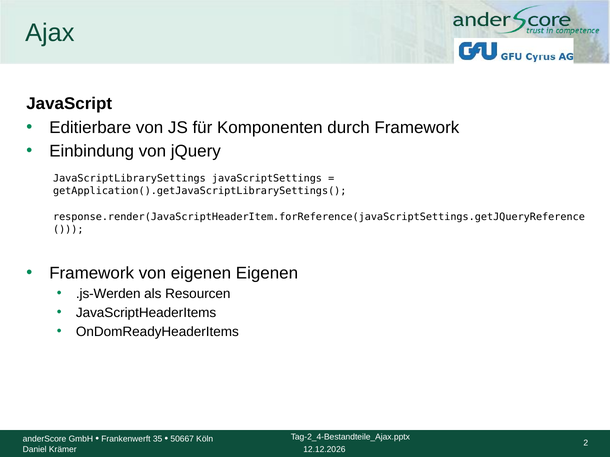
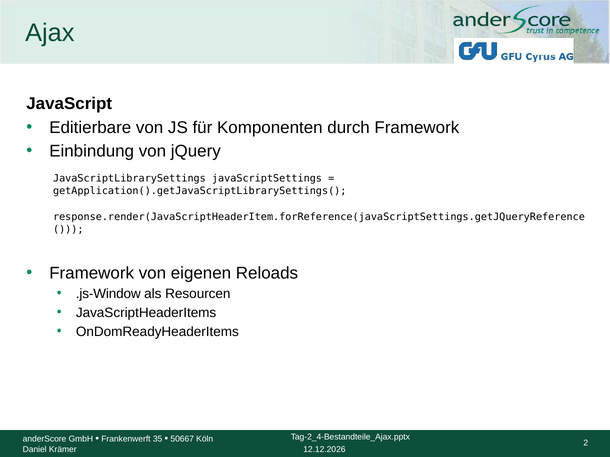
eigenen Eigenen: Eigenen -> Reloads
.js-Werden: .js-Werden -> .js-Window
